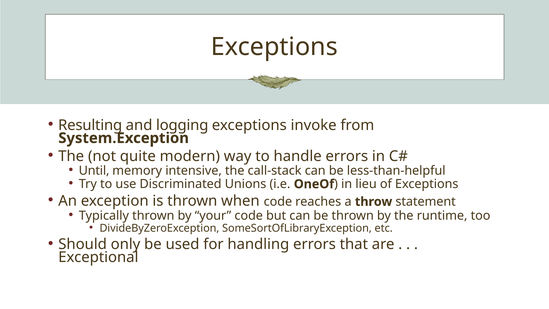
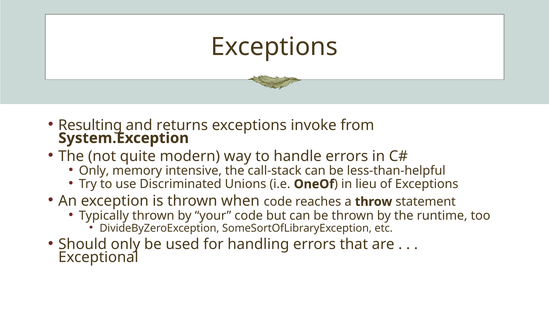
logging: logging -> returns
Until at (94, 171): Until -> Only
